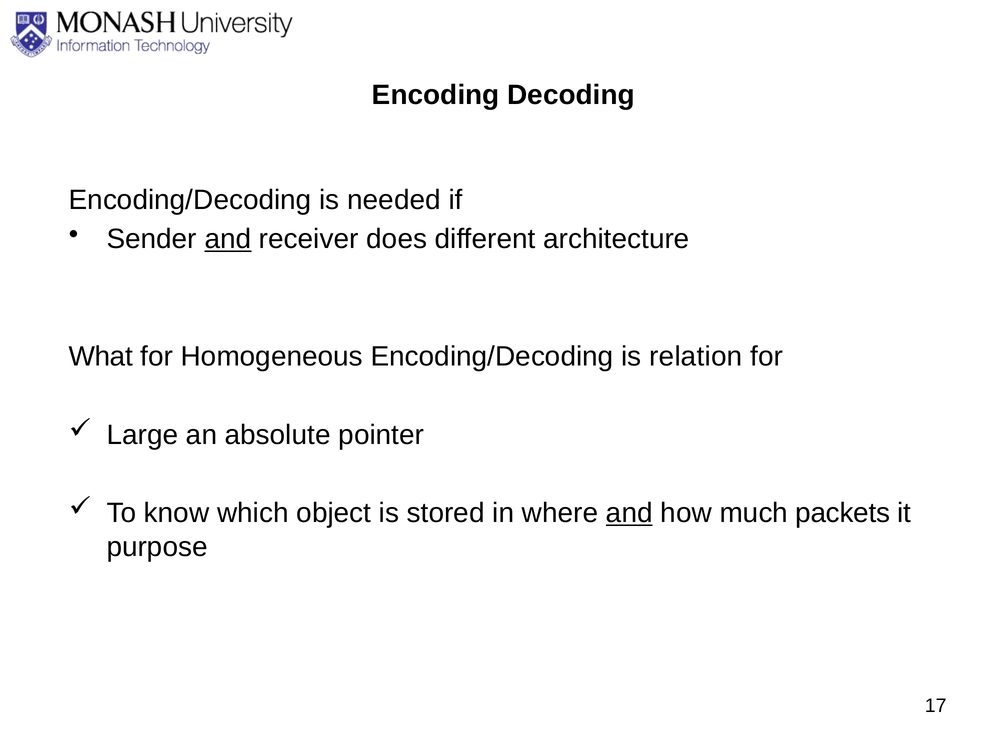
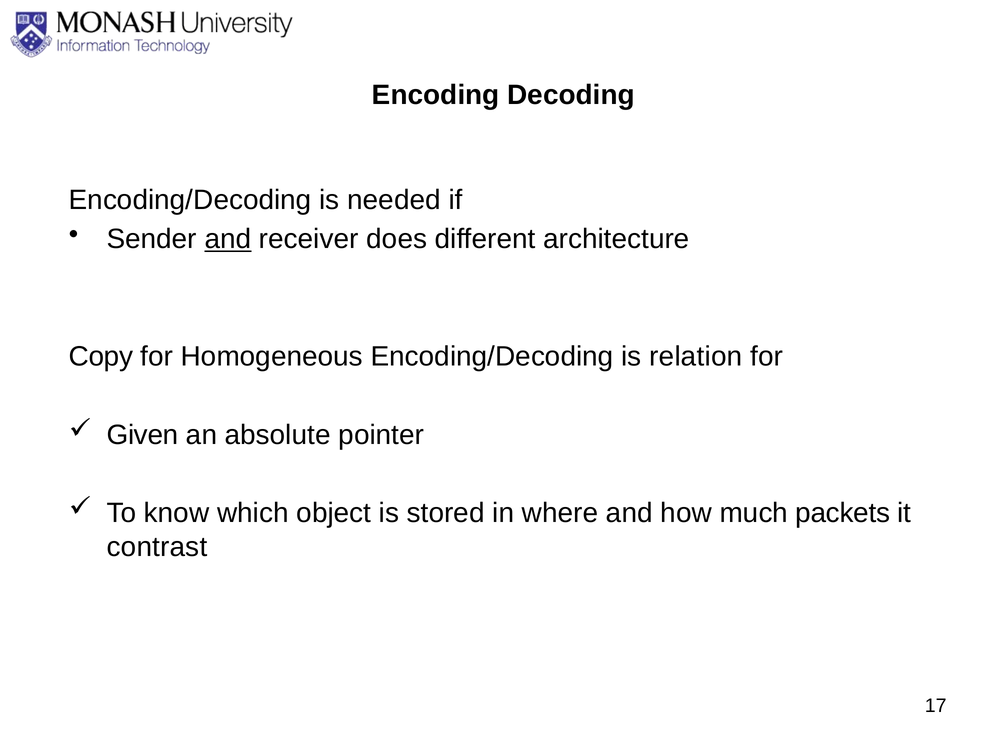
What: What -> Copy
Large: Large -> Given
and at (629, 513) underline: present -> none
purpose: purpose -> contrast
